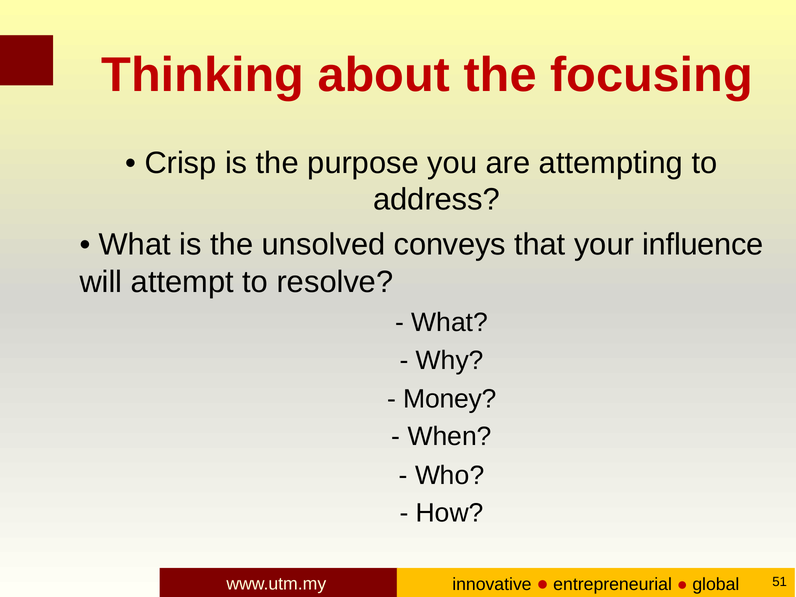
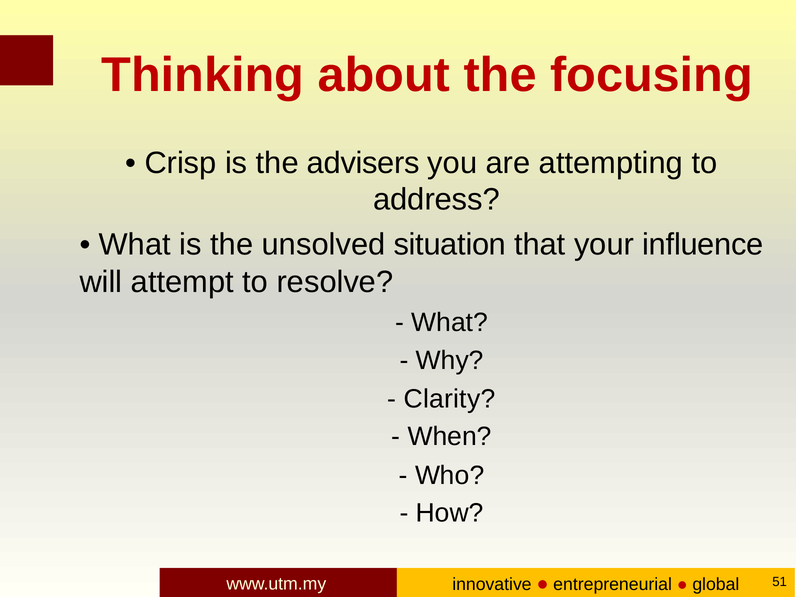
purpose: purpose -> advisers
conveys: conveys -> situation
Money: Money -> Clarity
